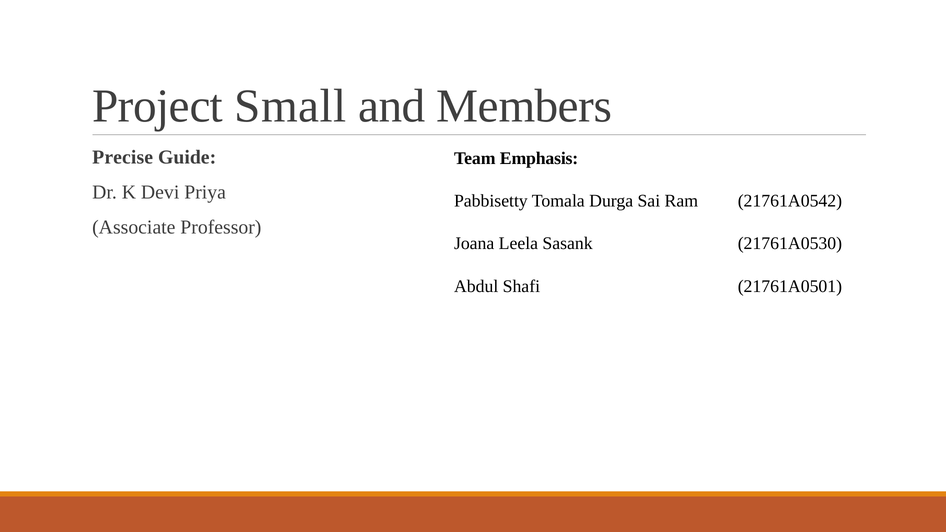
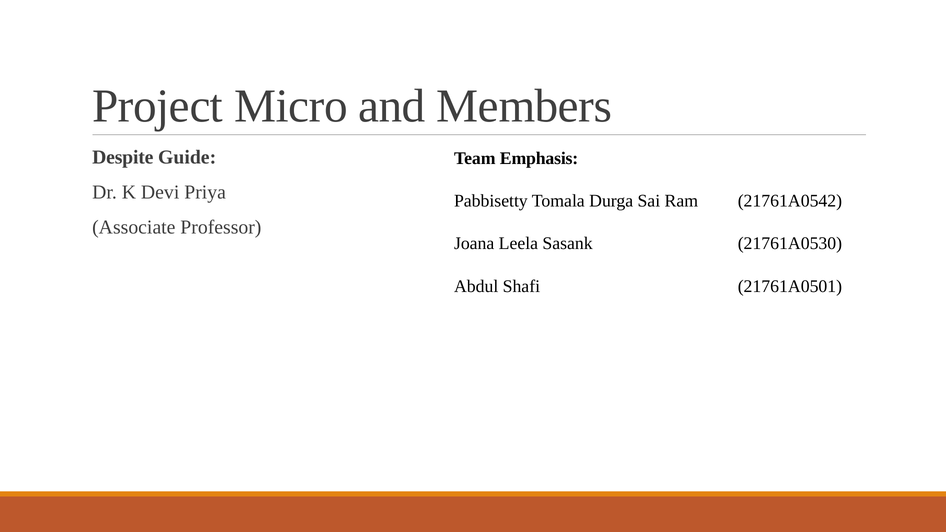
Small: Small -> Micro
Precise: Precise -> Despite
